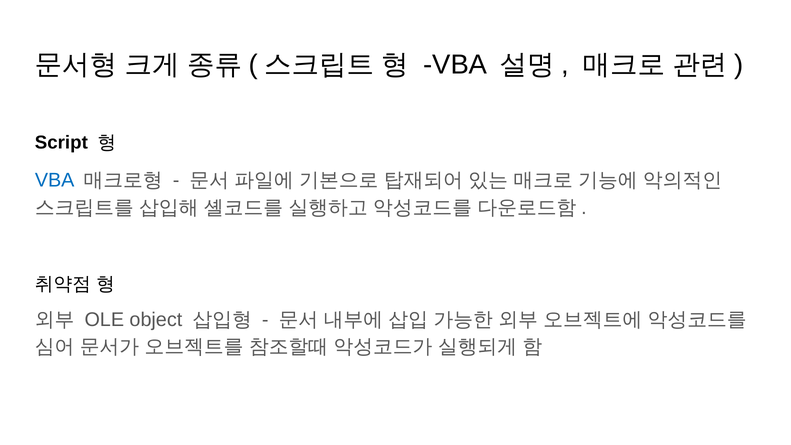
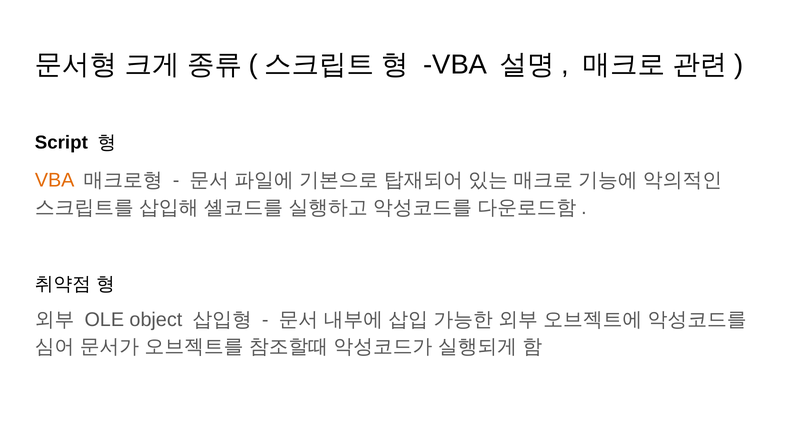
VBA at (55, 180) colour: blue -> orange
